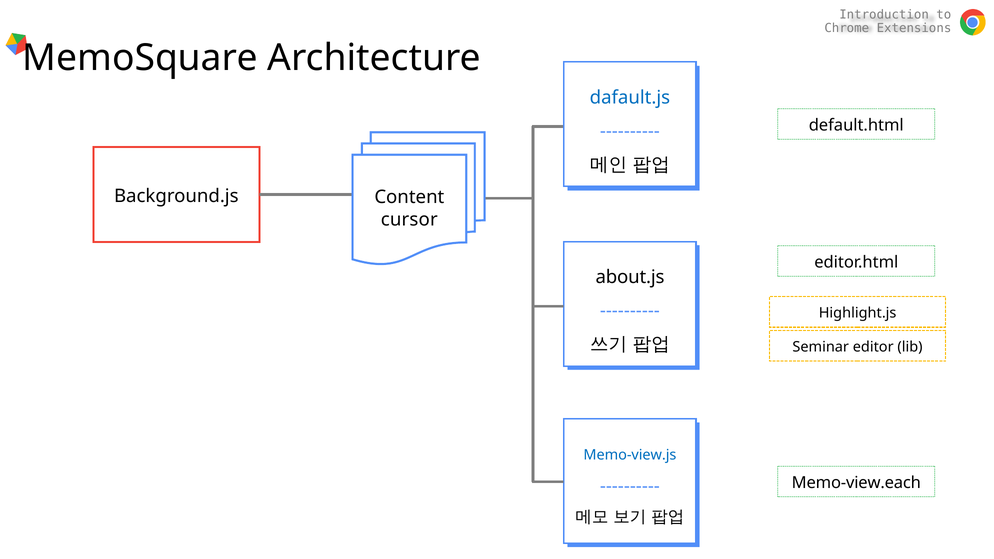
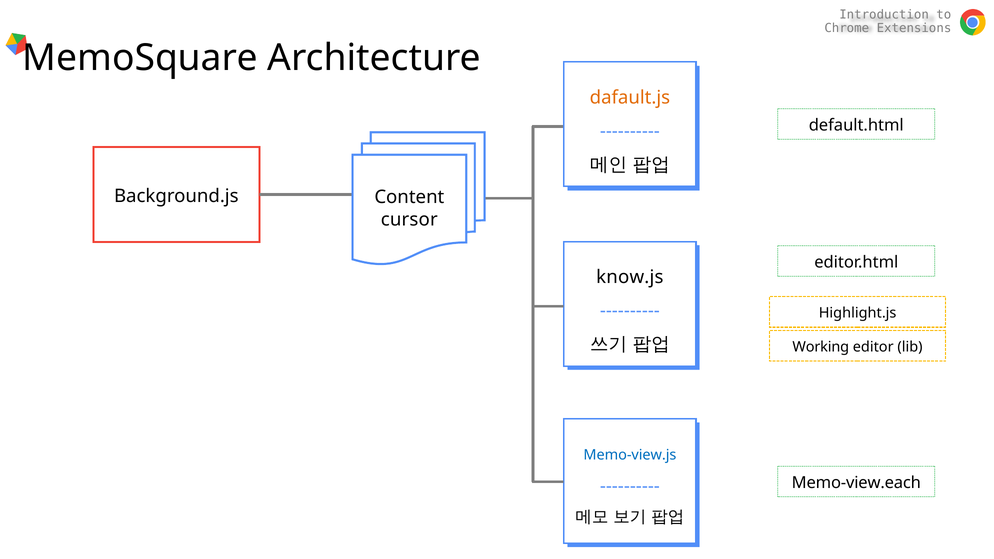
dafault.js colour: blue -> orange
about.js: about.js -> know.js
Seminar: Seminar -> Working
